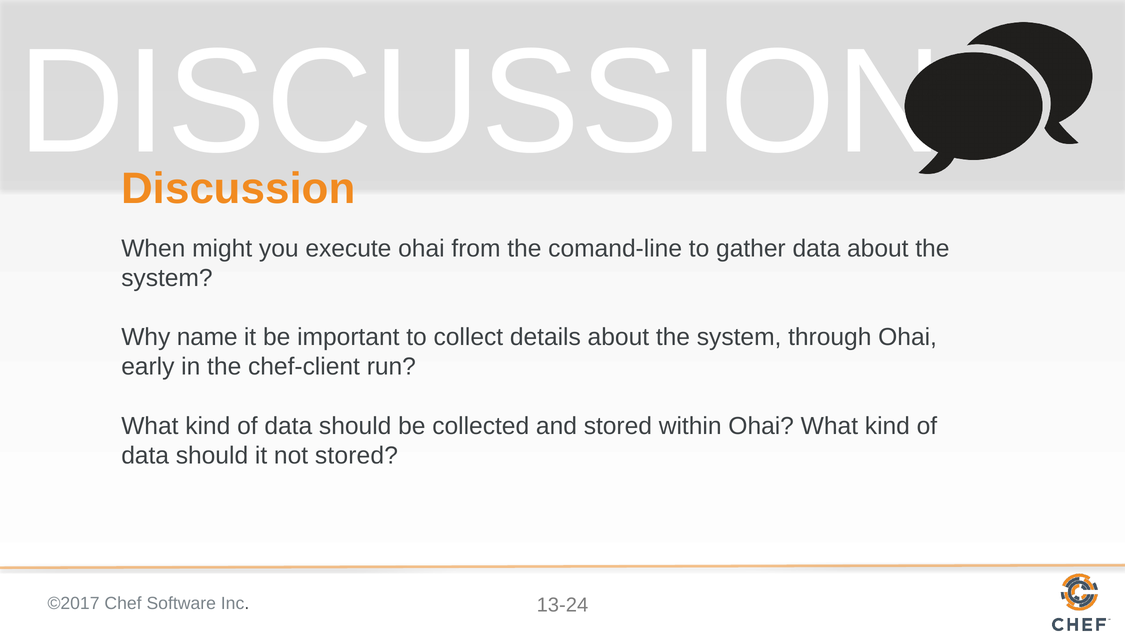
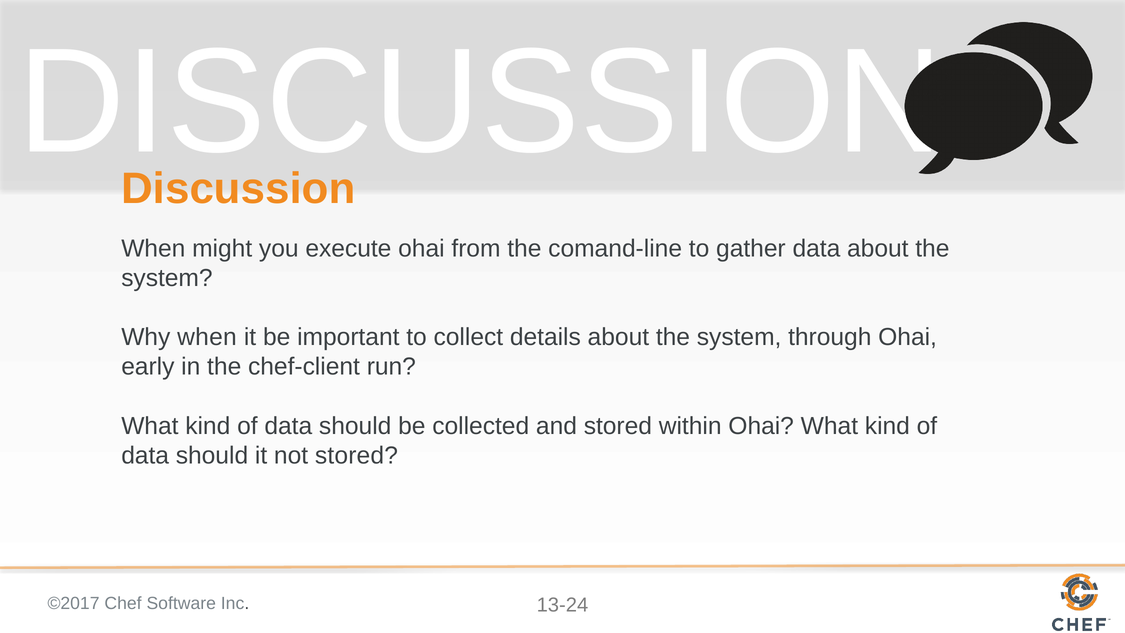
Why name: name -> when
